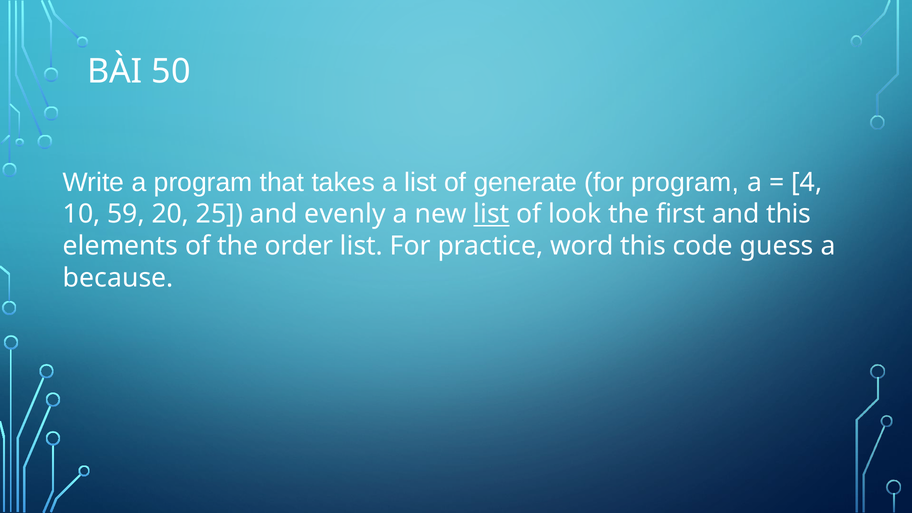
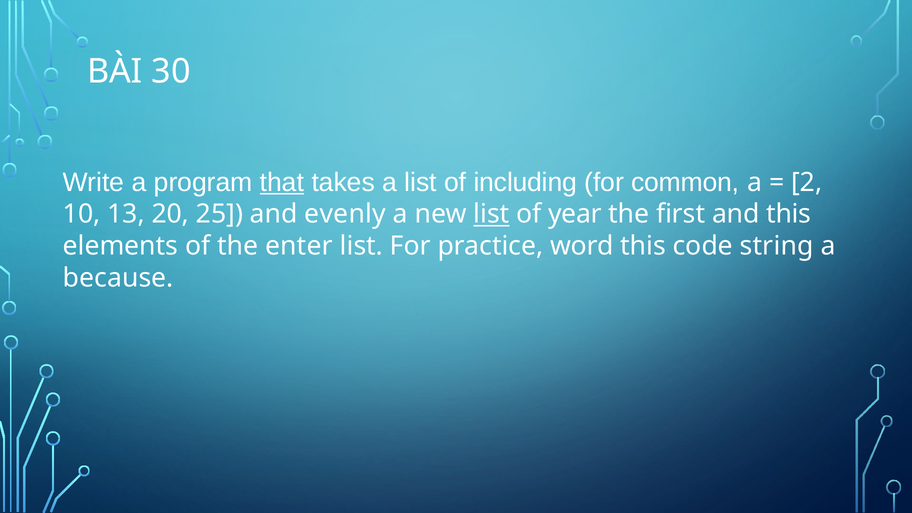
50: 50 -> 30
that underline: none -> present
generate: generate -> including
for program: program -> common
4: 4 -> 2
59: 59 -> 13
look: look -> year
order: order -> enter
guess: guess -> string
